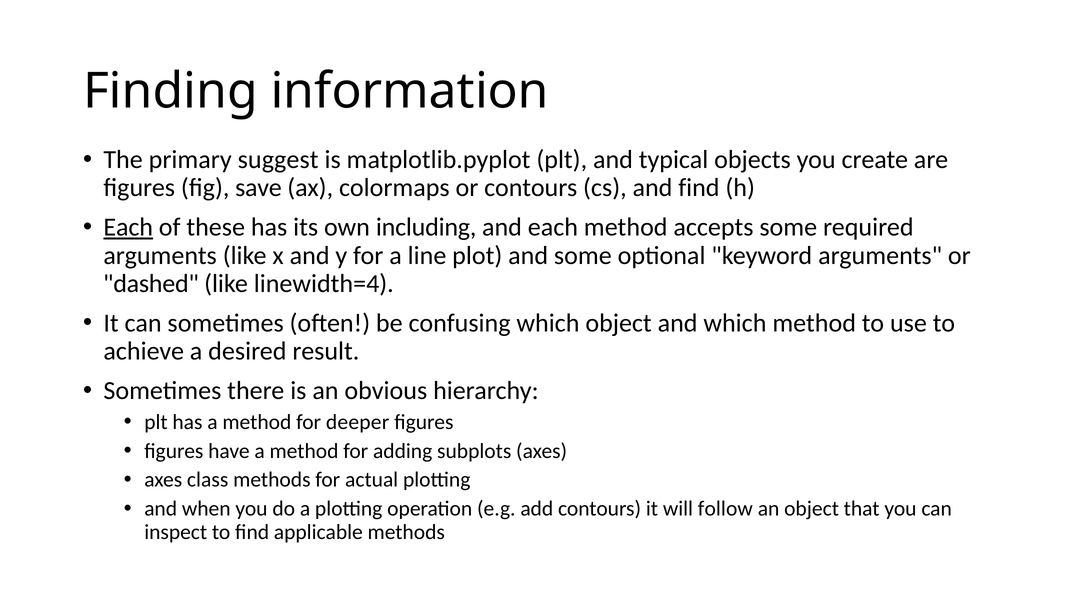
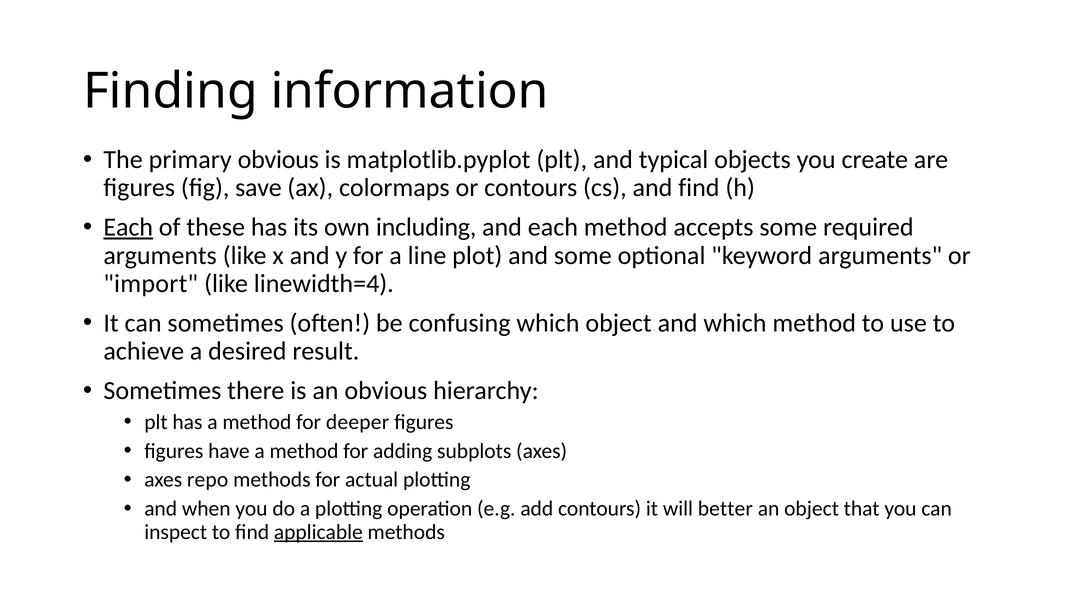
primary suggest: suggest -> obvious
dashed: dashed -> import
class: class -> repo
follow: follow -> better
applicable underline: none -> present
